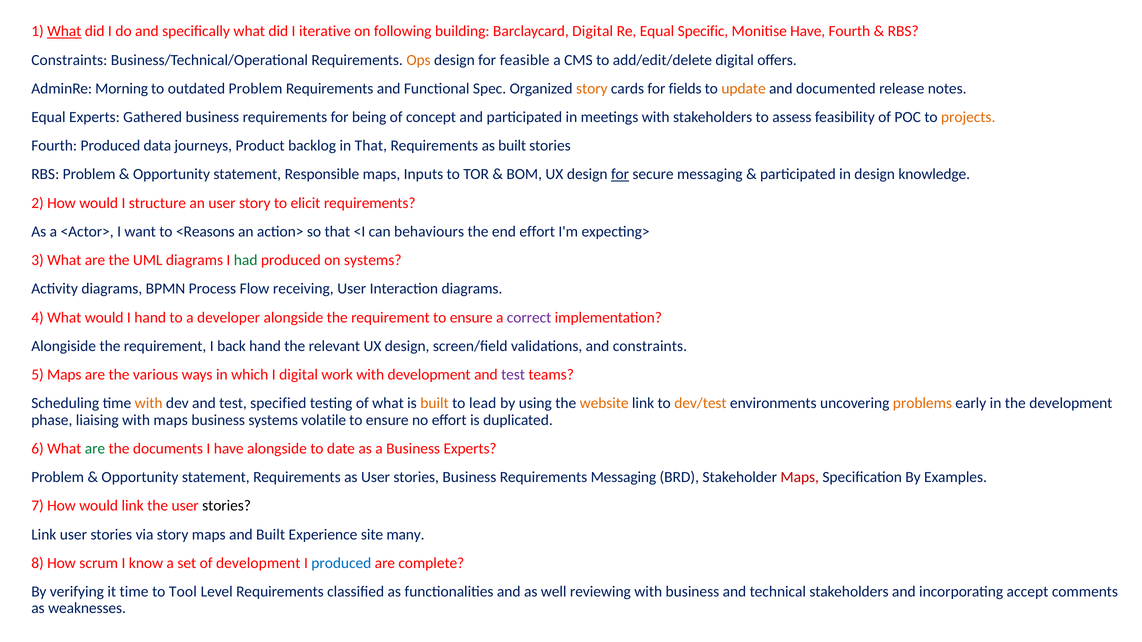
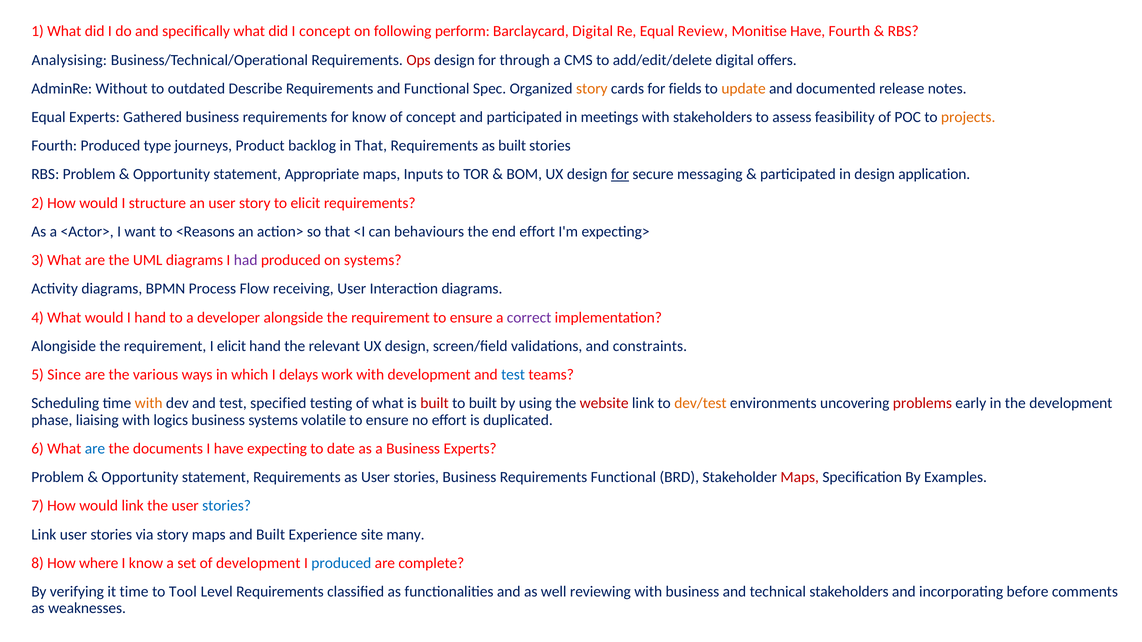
What at (64, 31) underline: present -> none
I iterative: iterative -> concept
building: building -> perform
Specific: Specific -> Review
Constraints at (69, 60): Constraints -> Analysising
Ops colour: orange -> red
feasible: feasible -> through
Morning: Morning -> Without
outdated Problem: Problem -> Describe
for being: being -> know
data: data -> type
Responsible: Responsible -> Appropriate
knowledge: knowledge -> application
had colour: green -> purple
I back: back -> elicit
5 Maps: Maps -> Since
I digital: digital -> delays
test at (513, 375) colour: purple -> blue
built at (435, 404) colour: orange -> red
to lead: lead -> built
website colour: orange -> red
problems colour: orange -> red
with maps: maps -> logics
are at (95, 449) colour: green -> blue
have alongside: alongside -> expecting
Requirements Messaging: Messaging -> Functional
stories at (227, 506) colour: black -> blue
scrum: scrum -> where
accept: accept -> before
